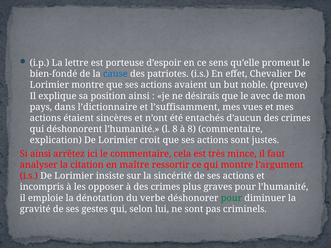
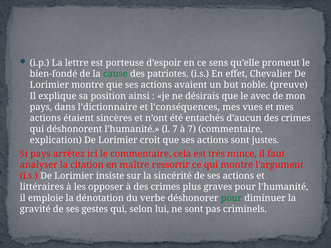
cause colour: blue -> green
l’suffisamment: l’suffisamment -> l’conséquences
l 8: 8 -> 7
à 8: 8 -> 7
Si ainsi: ainsi -> pays
incompris: incompris -> littéraires
